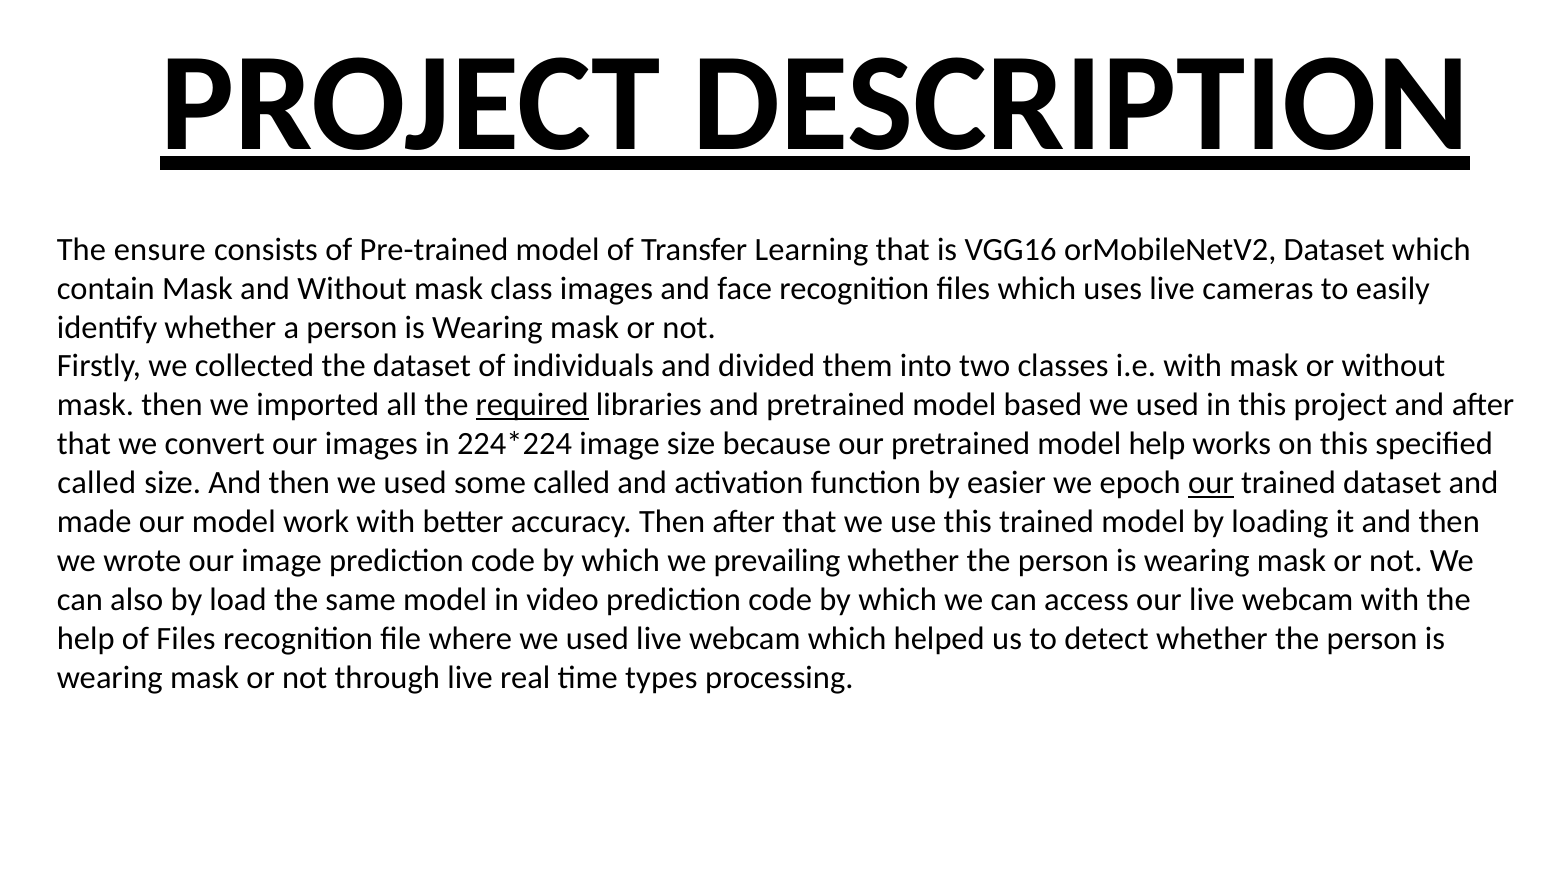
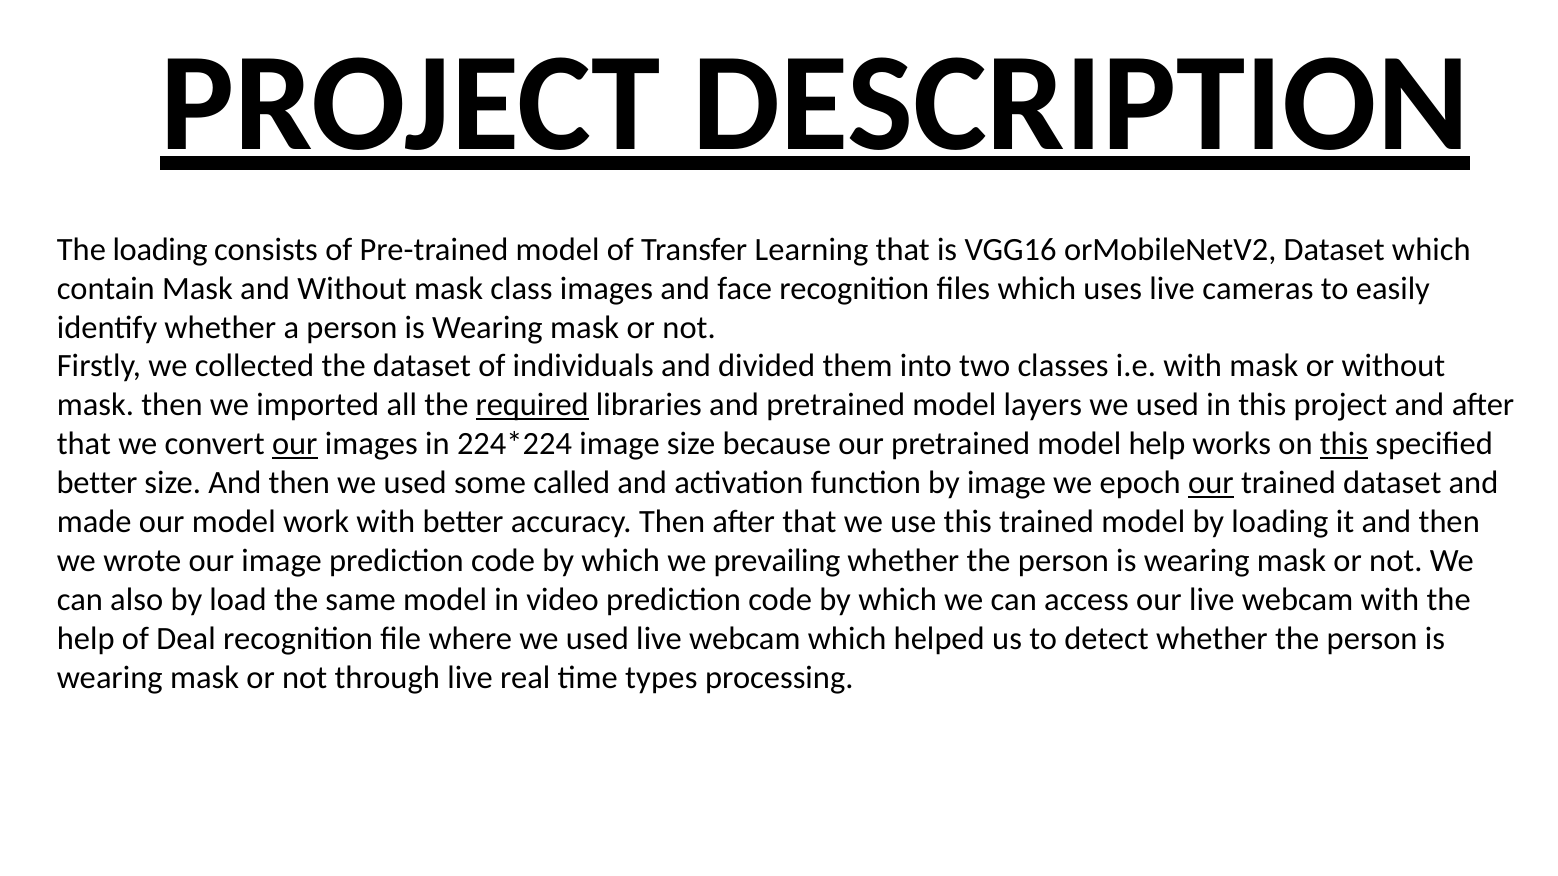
The ensure: ensure -> loading
based: based -> layers
our at (295, 444) underline: none -> present
this at (1344, 444) underline: none -> present
called at (97, 483): called -> better
by easier: easier -> image
of Files: Files -> Deal
